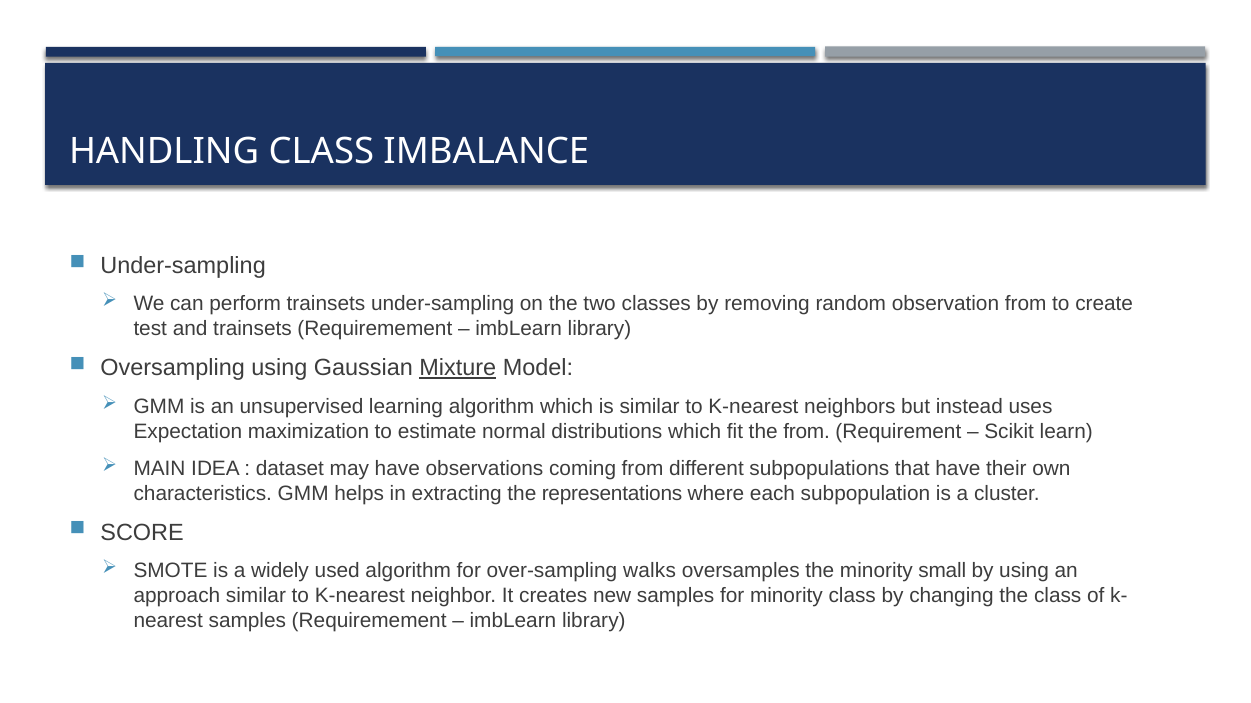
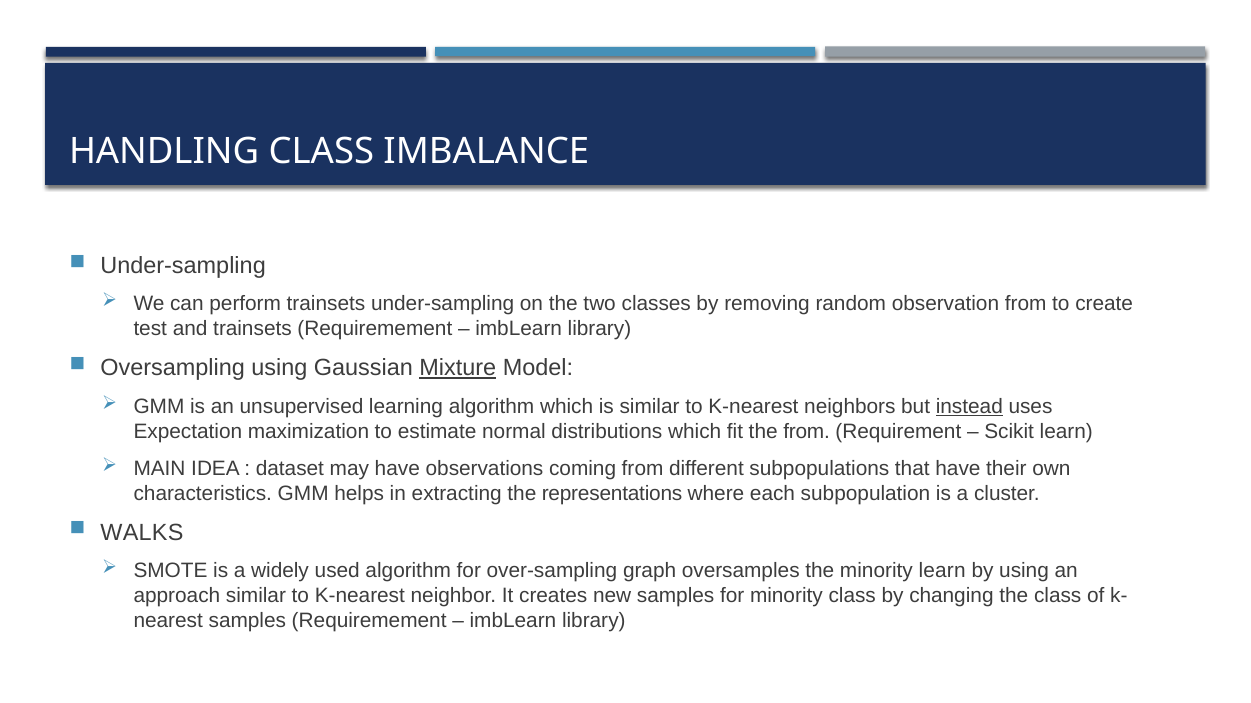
instead underline: none -> present
SCORE: SCORE -> WALKS
walks: walks -> graph
minority small: small -> learn
